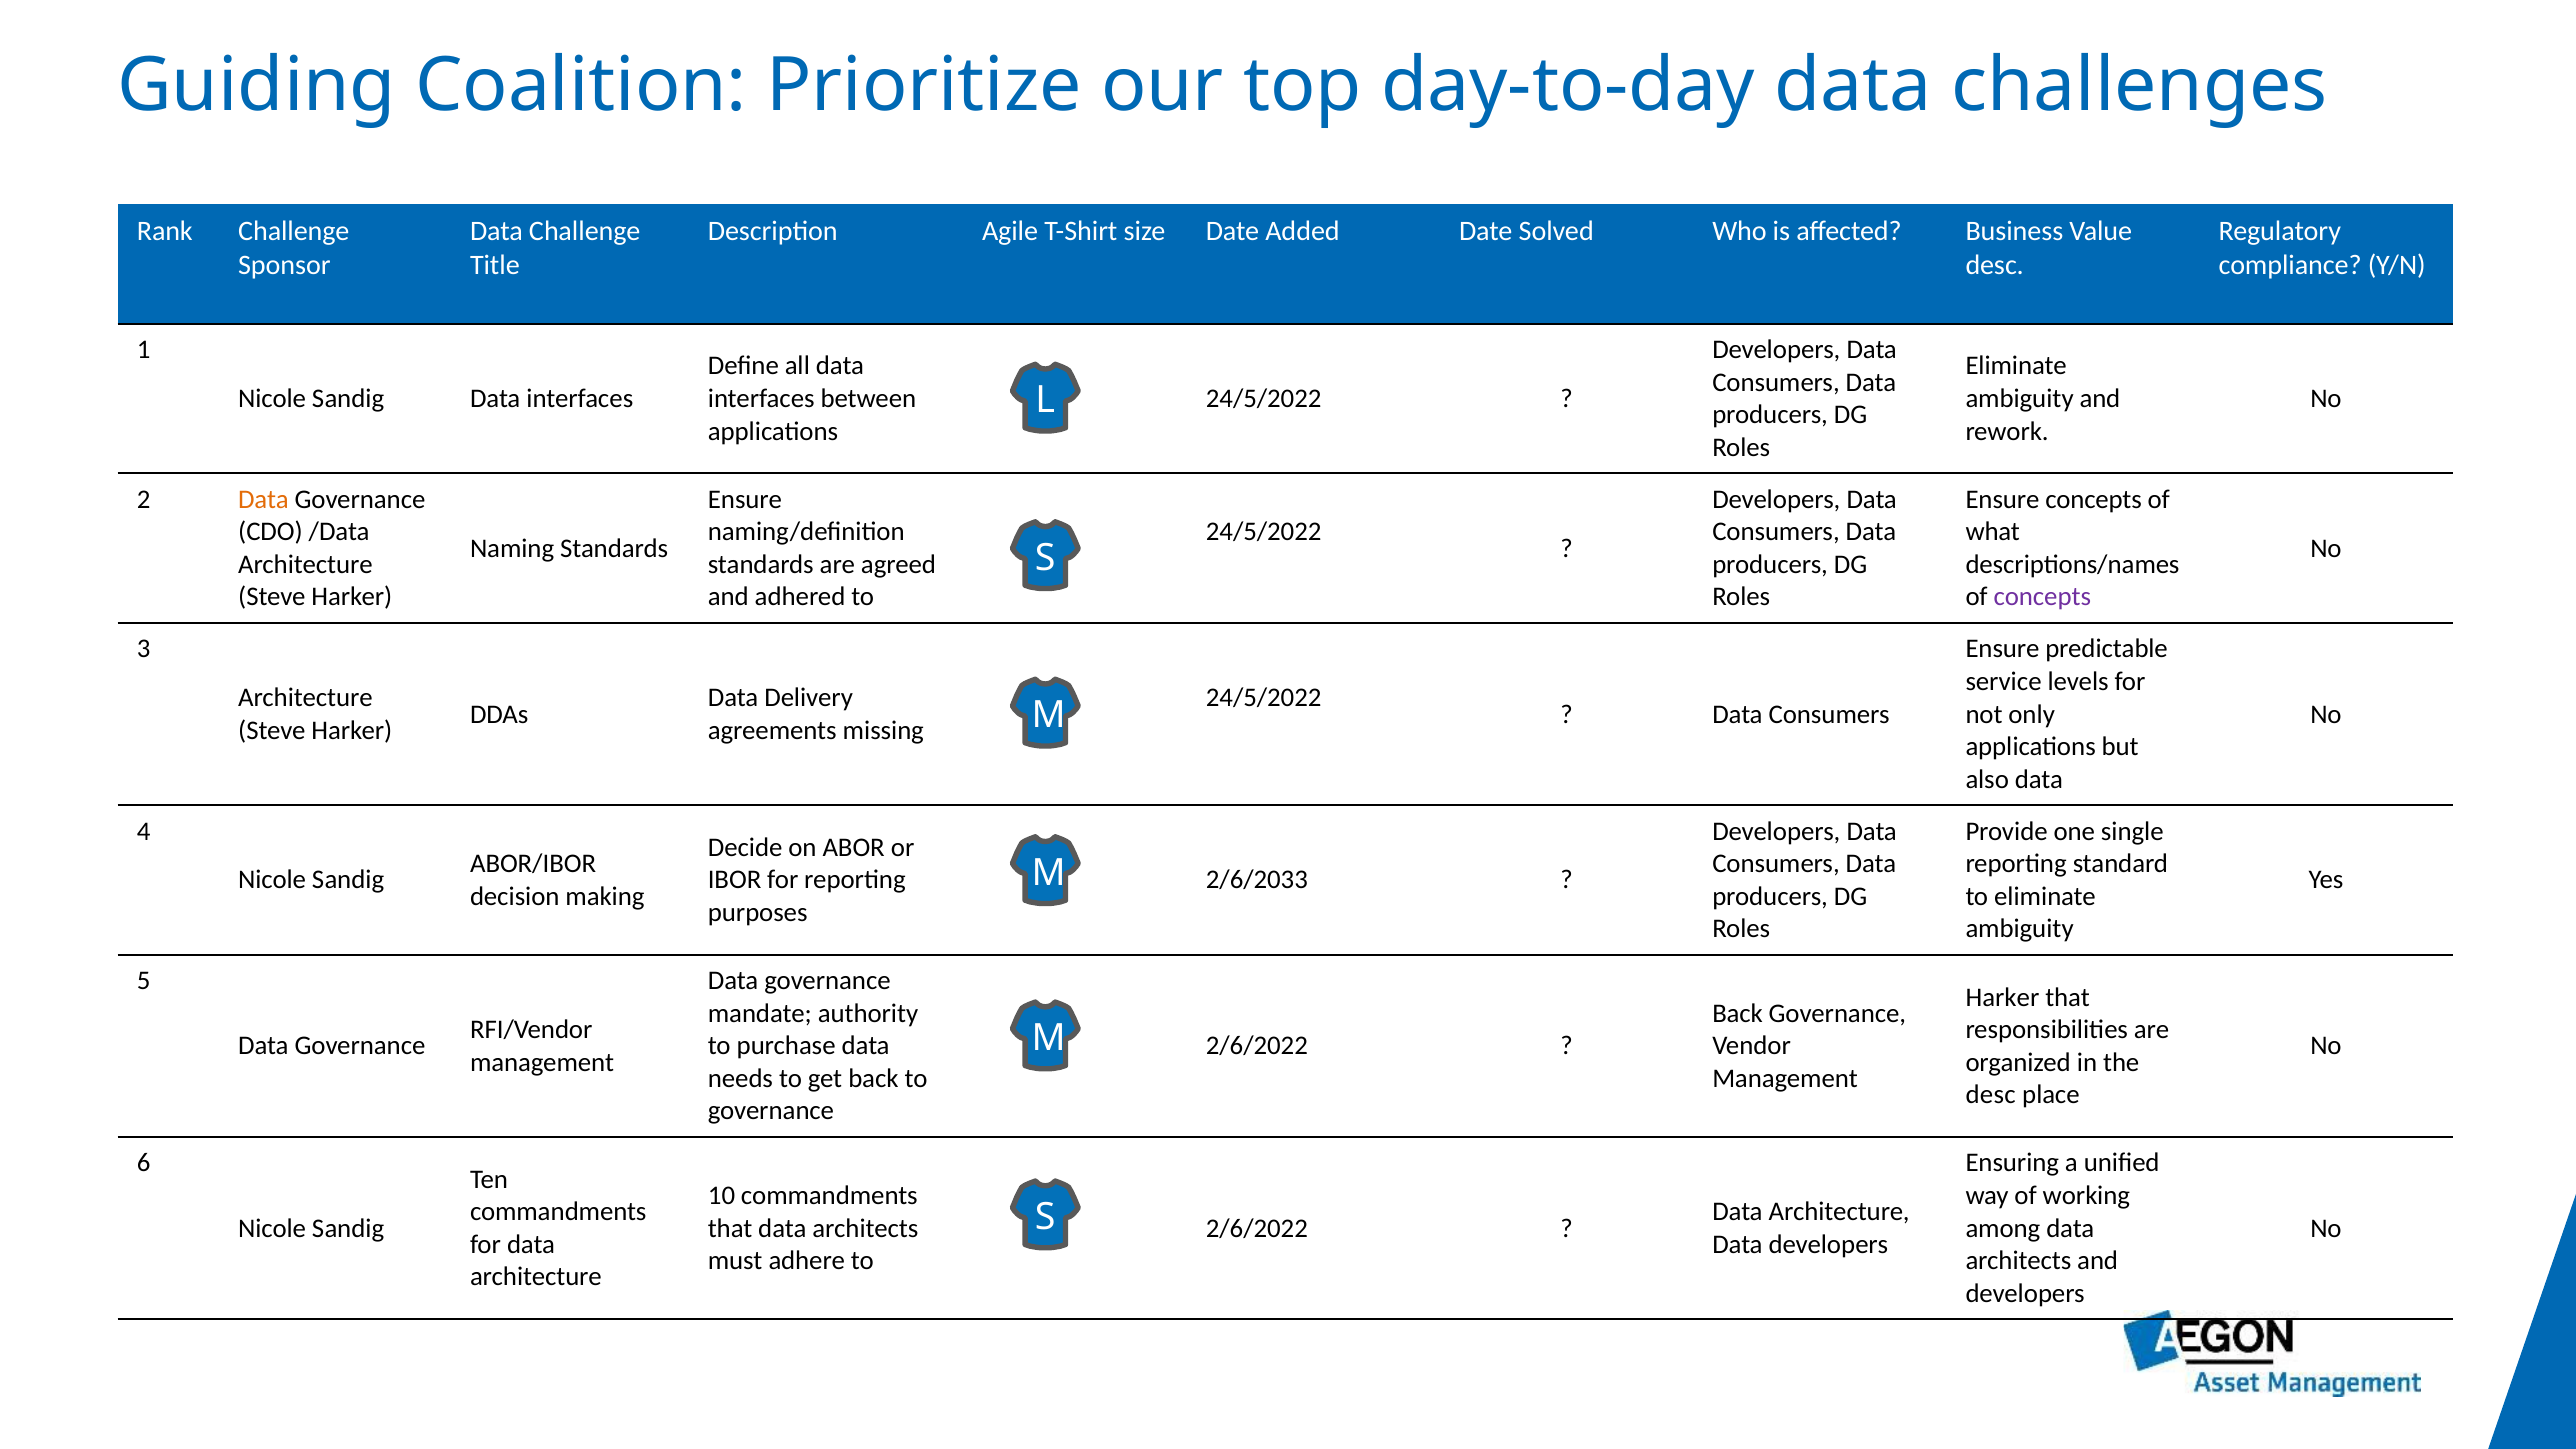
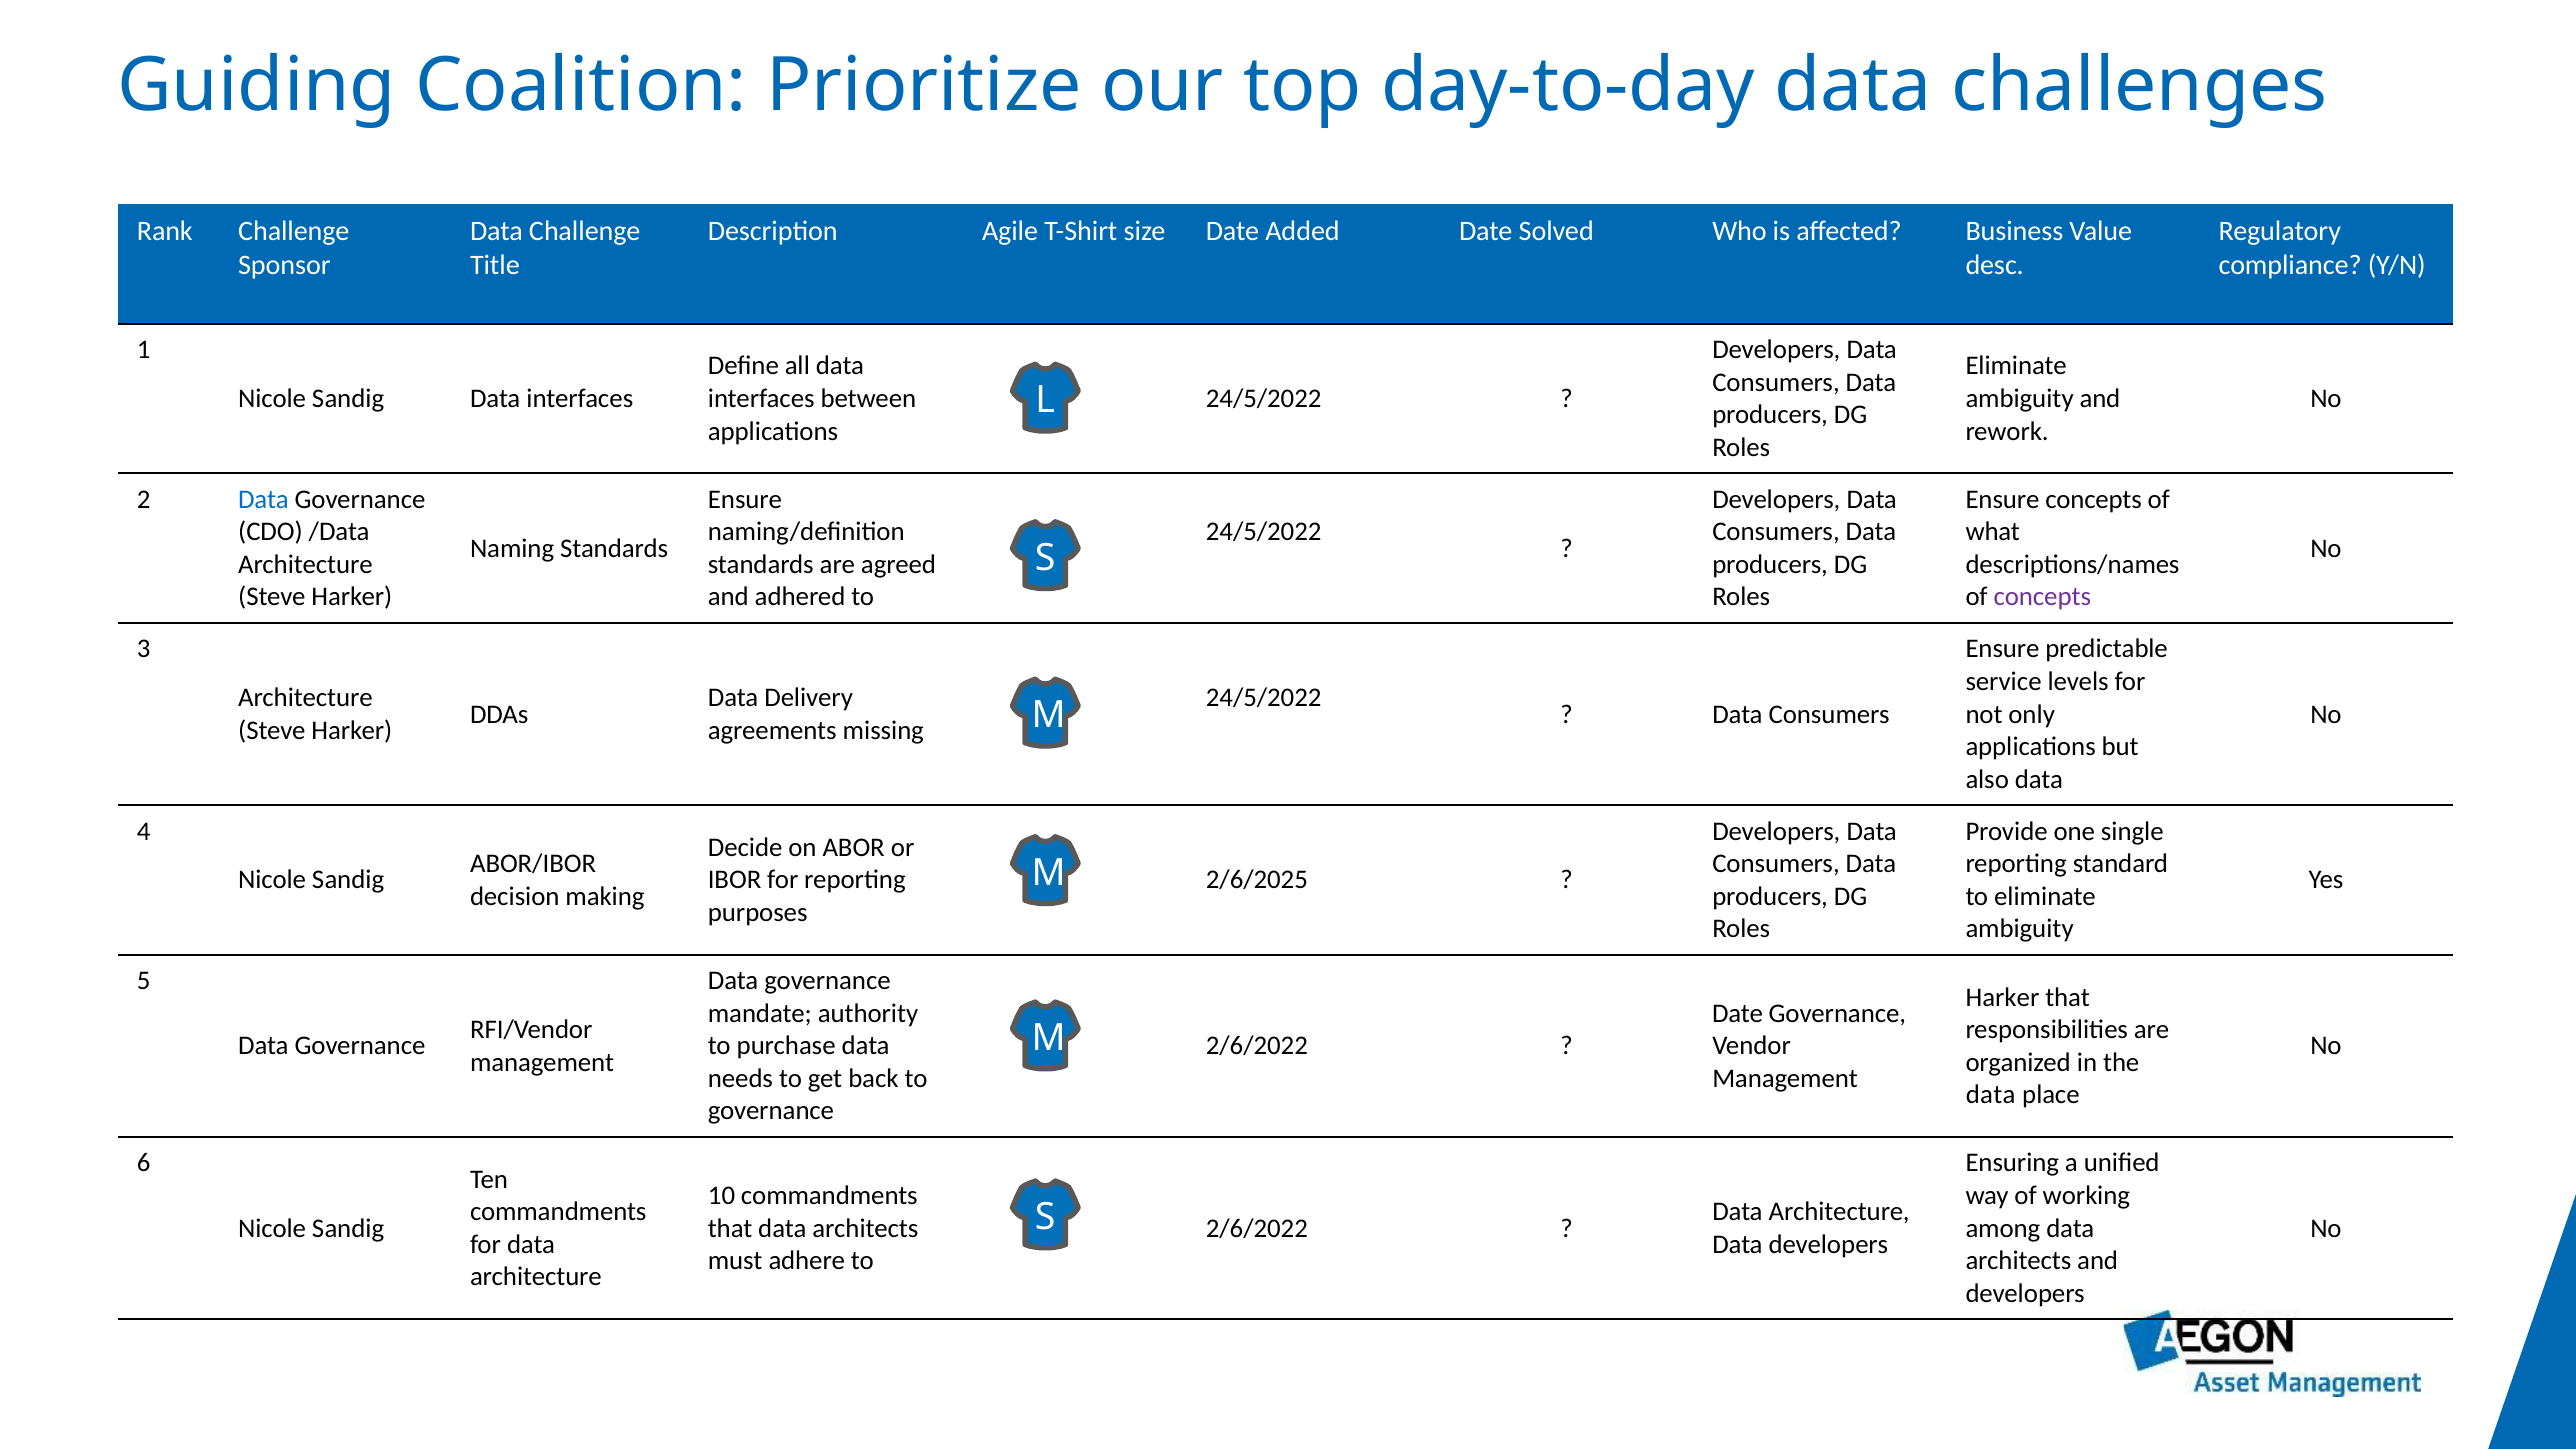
Data at (263, 499) colour: orange -> blue
2/6/2033: 2/6/2033 -> 2/6/2025
Back at (1738, 1013): Back -> Date
desc at (1991, 1095): desc -> data
